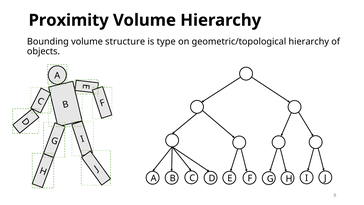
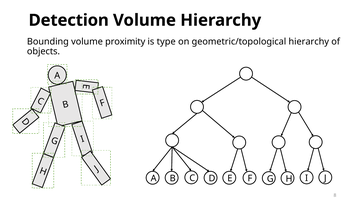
Proximity: Proximity -> Detection
structure: structure -> proximity
